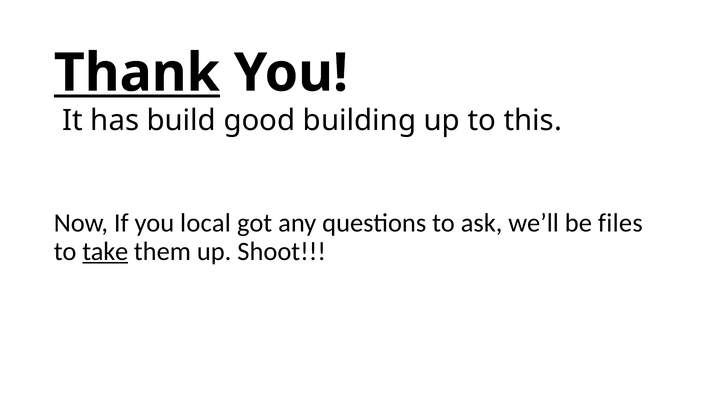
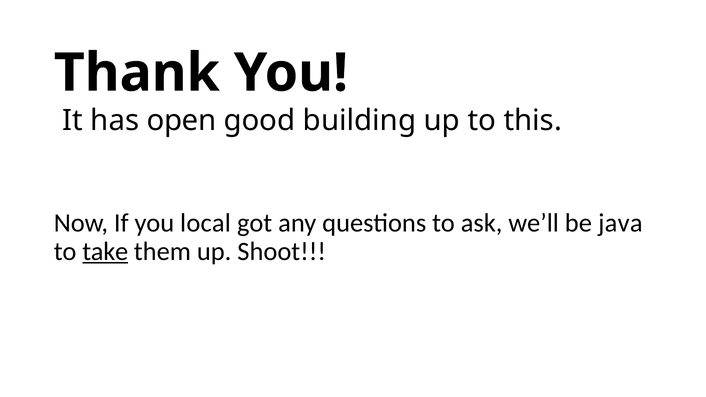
Thank underline: present -> none
build: build -> open
files: files -> java
